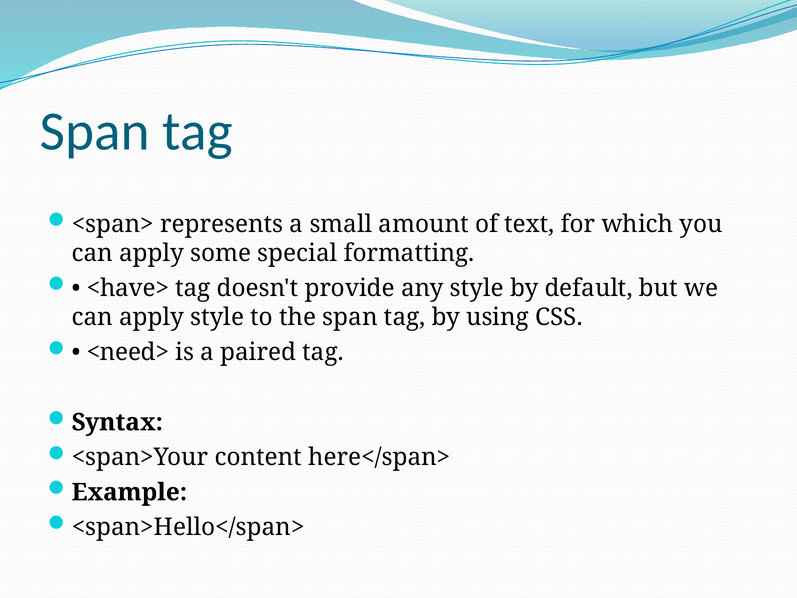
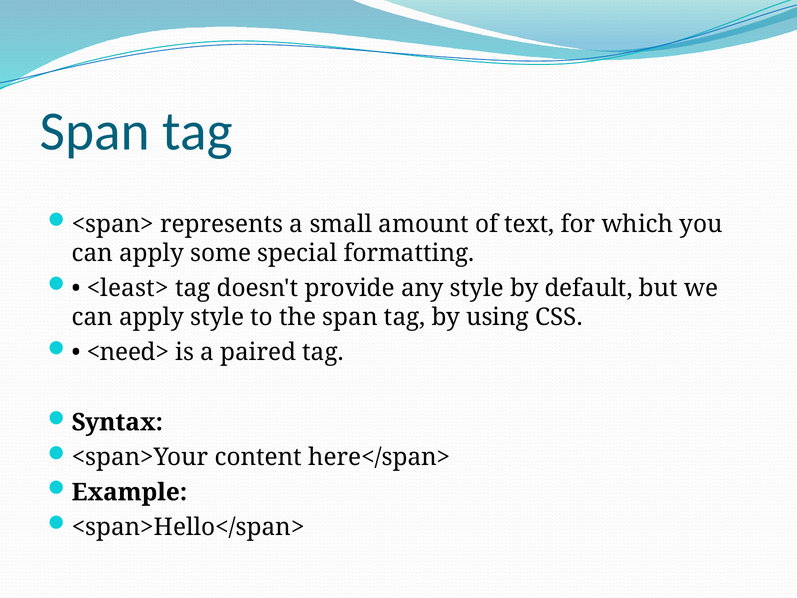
<have>: <have> -> <least>
